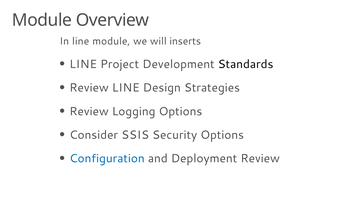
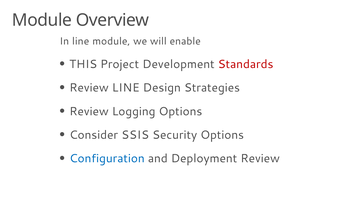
inserts: inserts -> enable
LINE at (83, 64): LINE -> THIS
Standards colour: black -> red
